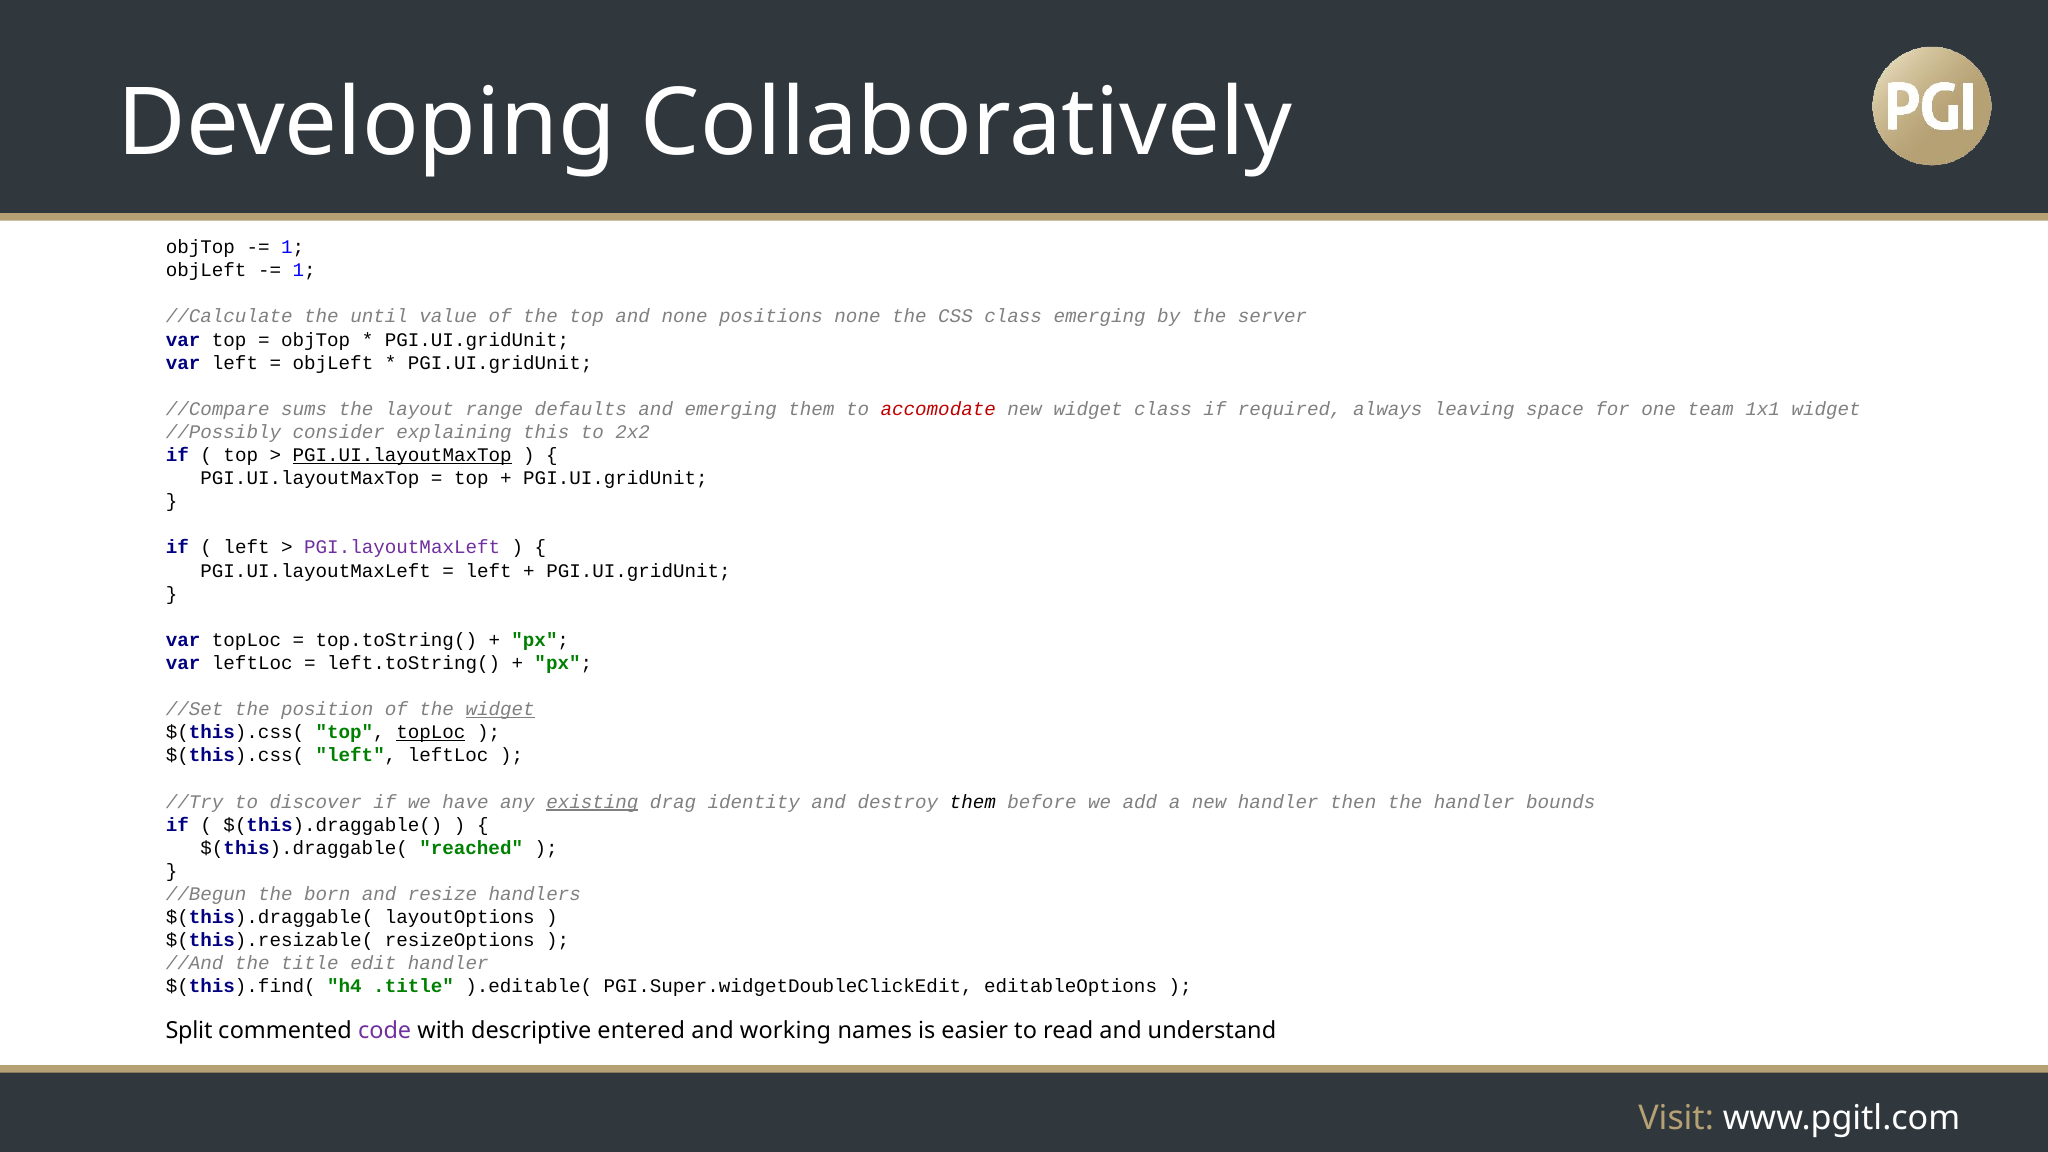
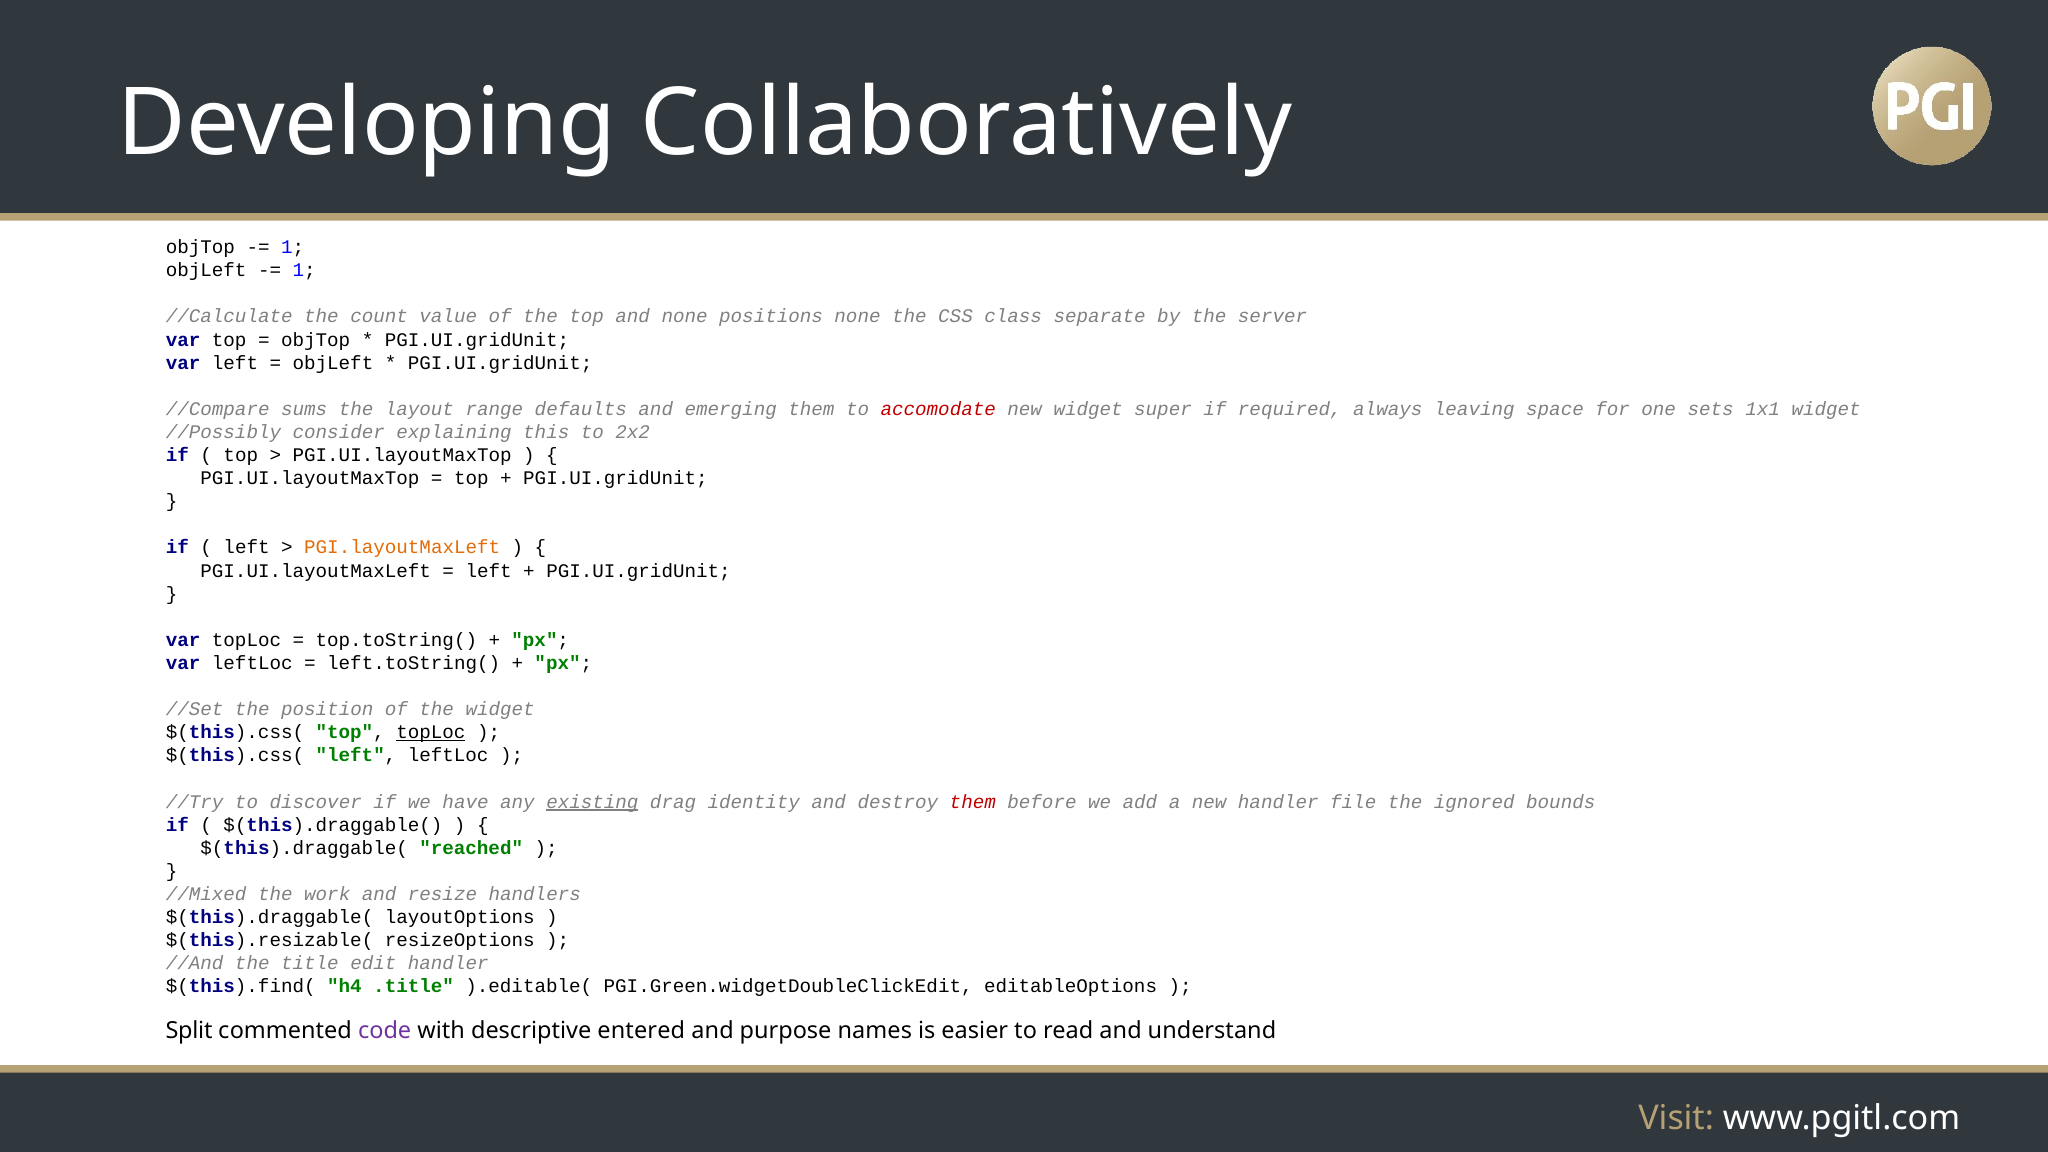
until: until -> count
class emerging: emerging -> separate
widget class: class -> super
team: team -> sets
PGI.UI.layoutMaxTop at (402, 455) underline: present -> none
PGI.layoutMaxLeft colour: purple -> orange
widget at (500, 709) underline: present -> none
them at (973, 802) colour: black -> red
then: then -> file
the handler: handler -> ignored
//Begun: //Begun -> //Mixed
born: born -> work
PGI.Super.widgetDoubleClickEdit: PGI.Super.widgetDoubleClickEdit -> PGI.Green.widgetDoubleClickEdit
working: working -> purpose
